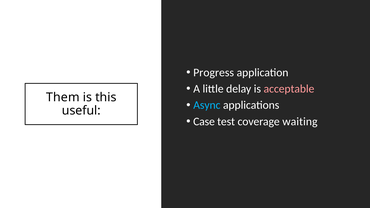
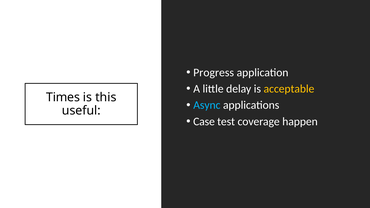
acceptable colour: pink -> yellow
Them: Them -> Times
waiting: waiting -> happen
